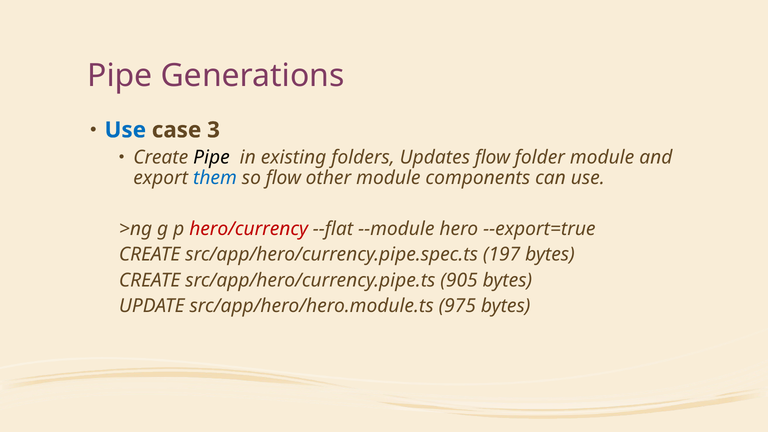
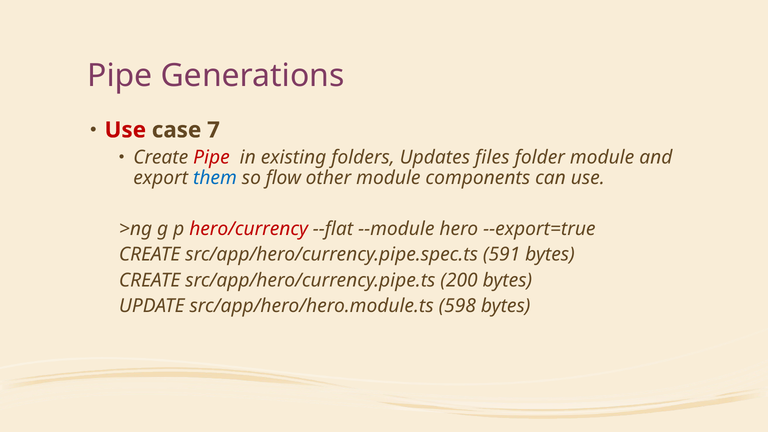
Use at (125, 130) colour: blue -> red
3: 3 -> 7
Pipe at (211, 157) colour: black -> red
Updates flow: flow -> files
197: 197 -> 591
905: 905 -> 200
975: 975 -> 598
